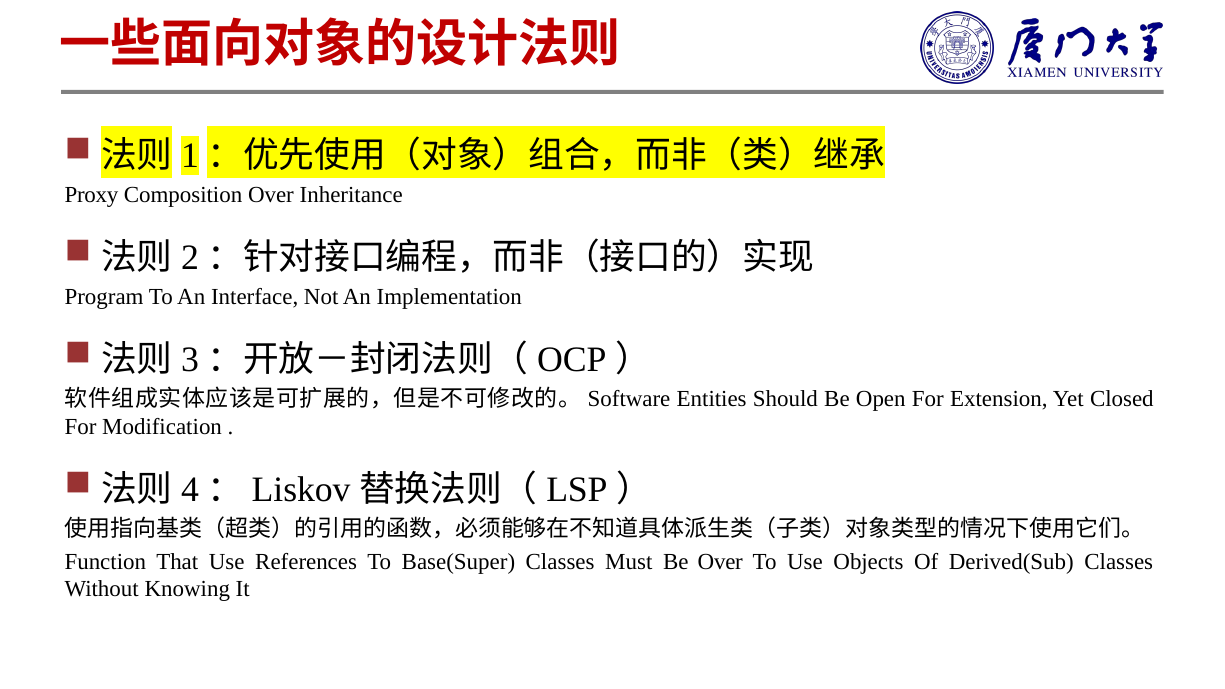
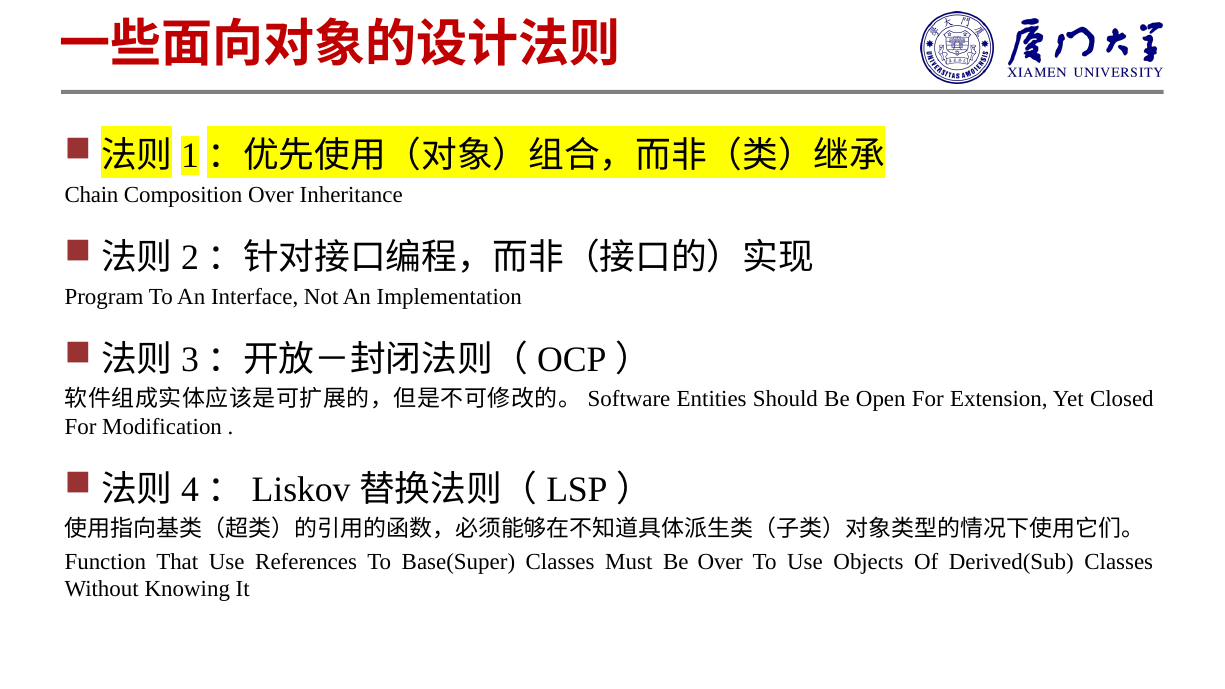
Proxy: Proxy -> Chain
